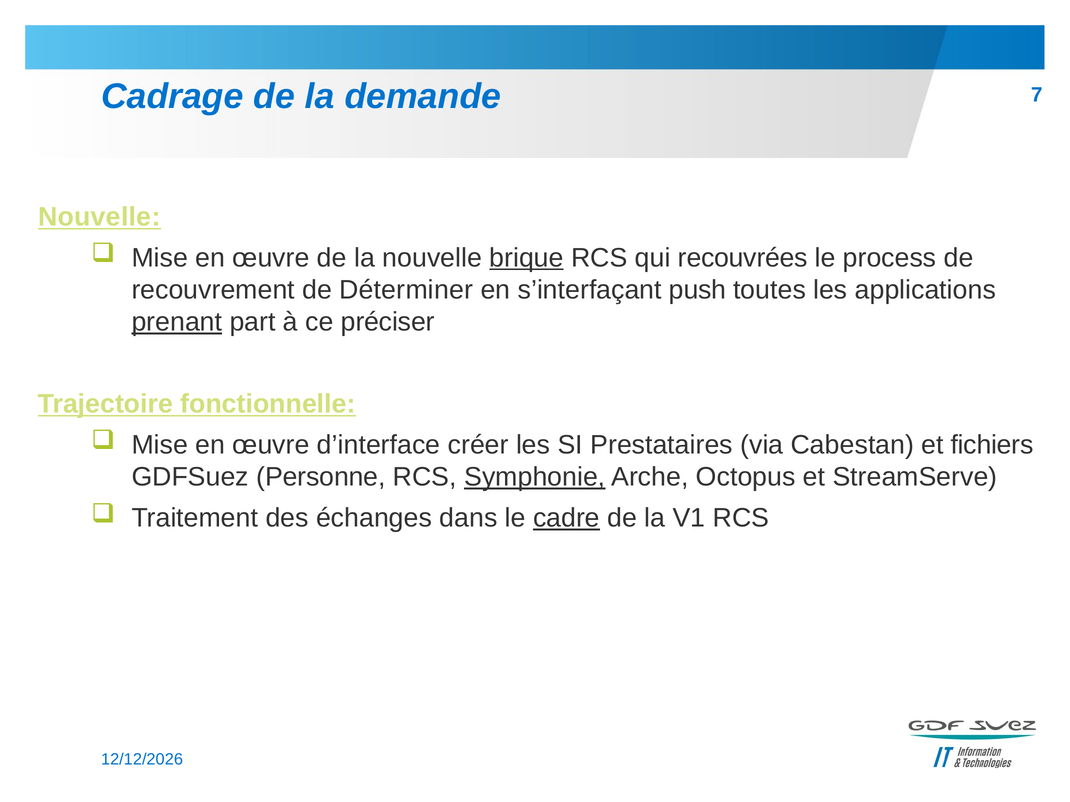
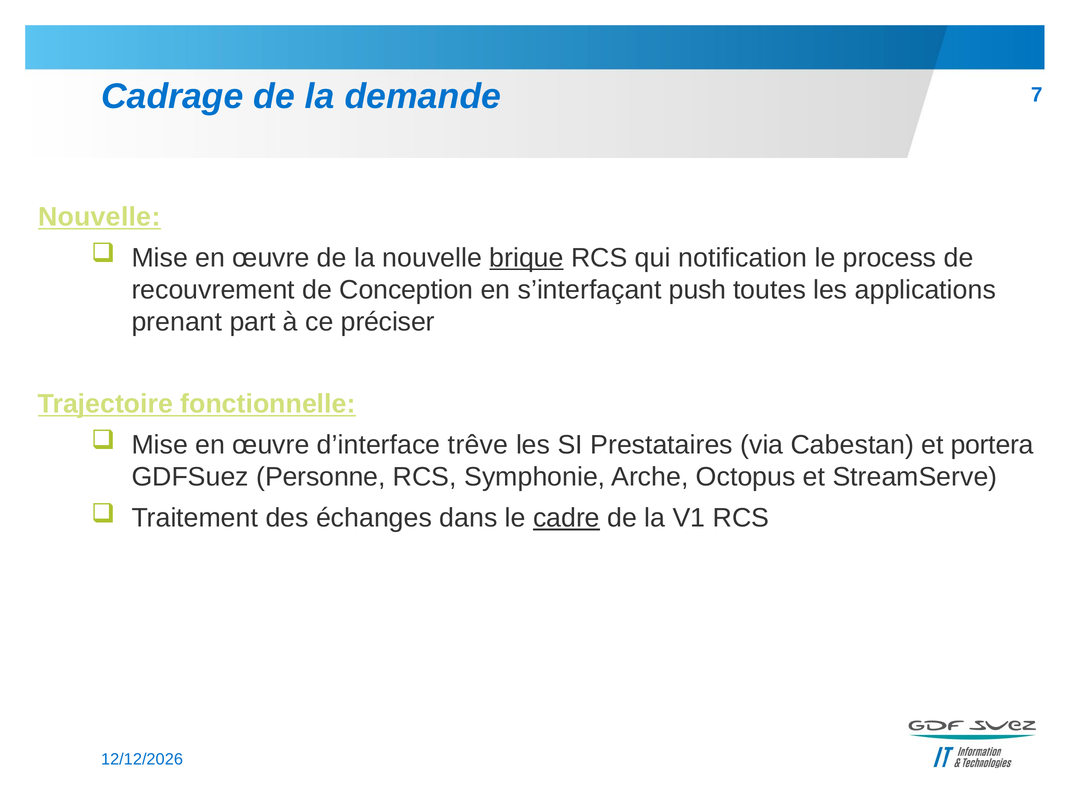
recouvrées: recouvrées -> notification
Déterminer: Déterminer -> Conception
prenant underline: present -> none
créer: créer -> trêve
fichiers: fichiers -> portera
Symphonie underline: present -> none
